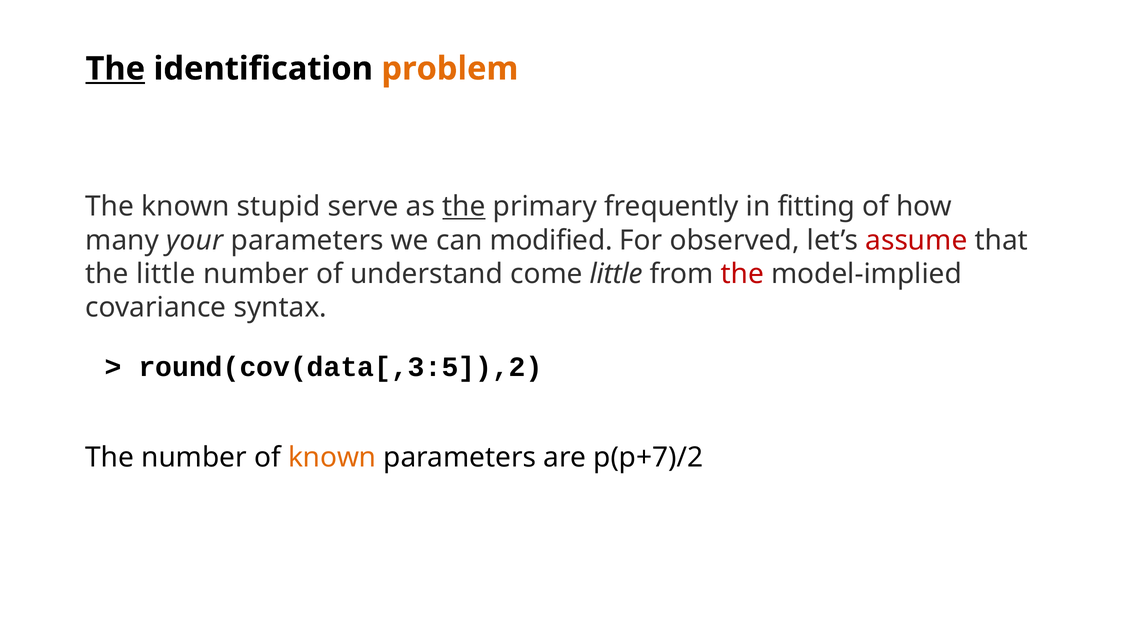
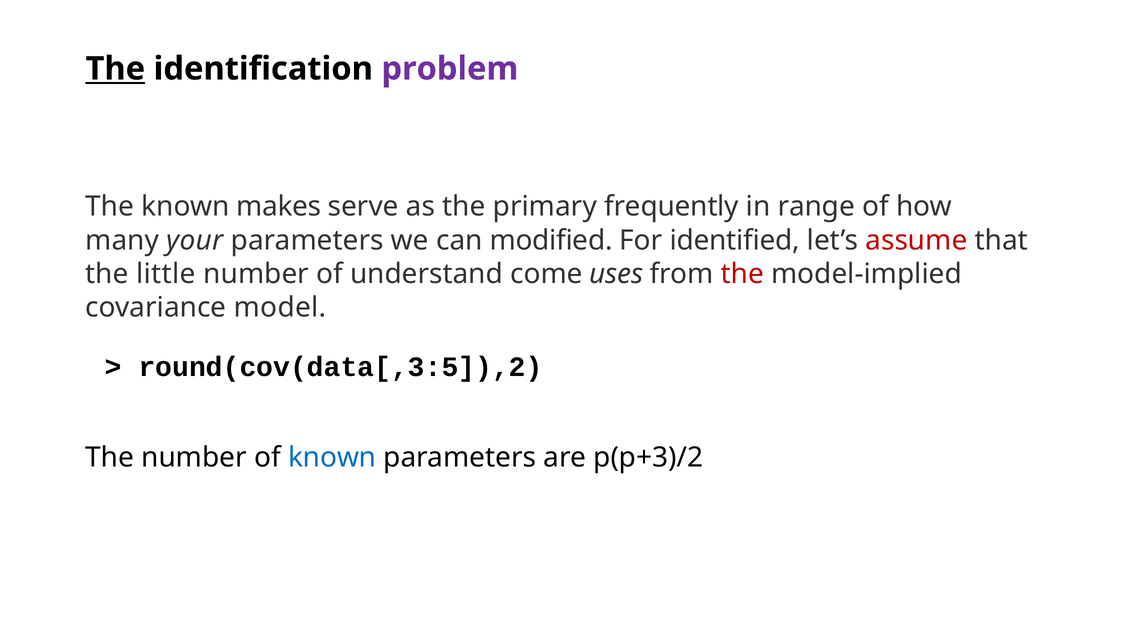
problem colour: orange -> purple
stupid: stupid -> makes
the at (464, 207) underline: present -> none
fitting: fitting -> range
observed: observed -> identified
come little: little -> uses
syntax: syntax -> model
known at (332, 458) colour: orange -> blue
p(p+7)/2: p(p+7)/2 -> p(p+3)/2
